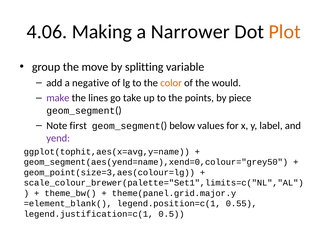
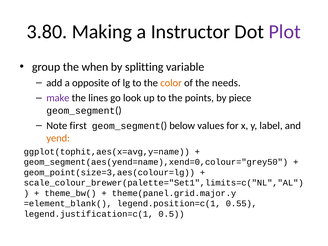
4.06: 4.06 -> 3.80
Narrower: Narrower -> Instructor
Plot colour: orange -> purple
move: move -> when
negative: negative -> opposite
would: would -> needs
take: take -> look
yend colour: purple -> orange
